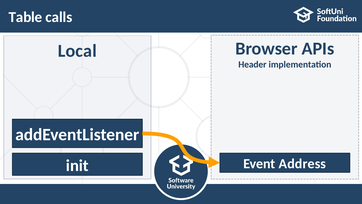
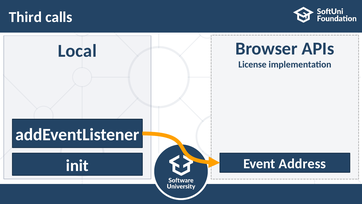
Table: Table -> Third
Header: Header -> License
